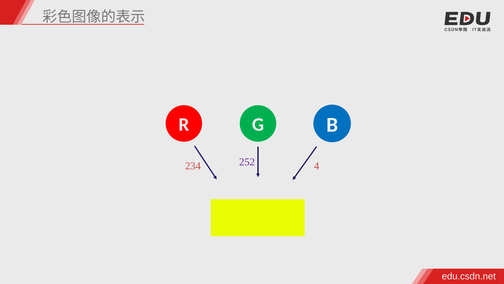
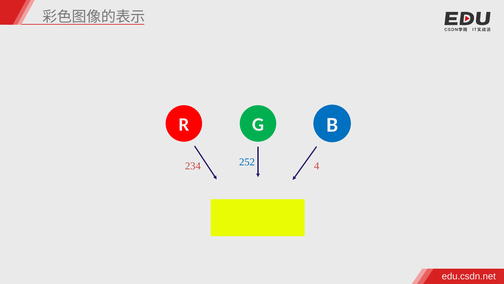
252 colour: purple -> blue
